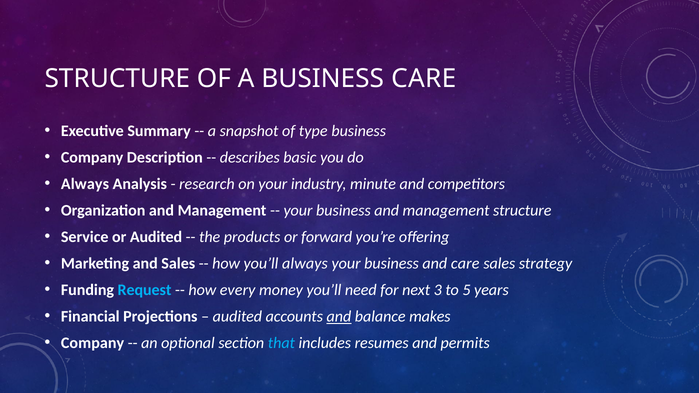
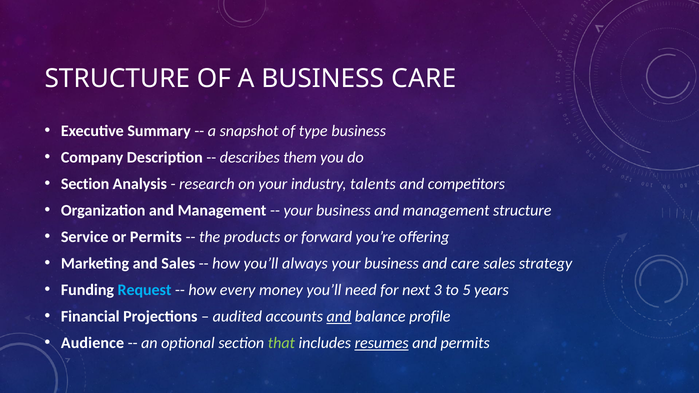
basic: basic -> them
Always at (85, 184): Always -> Section
minute: minute -> talents
or Audited: Audited -> Permits
makes: makes -> profile
Company at (93, 343): Company -> Audience
that colour: light blue -> light green
resumes underline: none -> present
